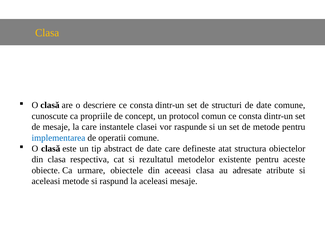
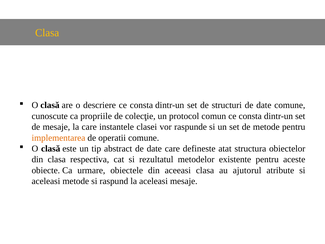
concept: concept -> colecţie
implementarea colour: blue -> orange
adresate: adresate -> ajutorul
